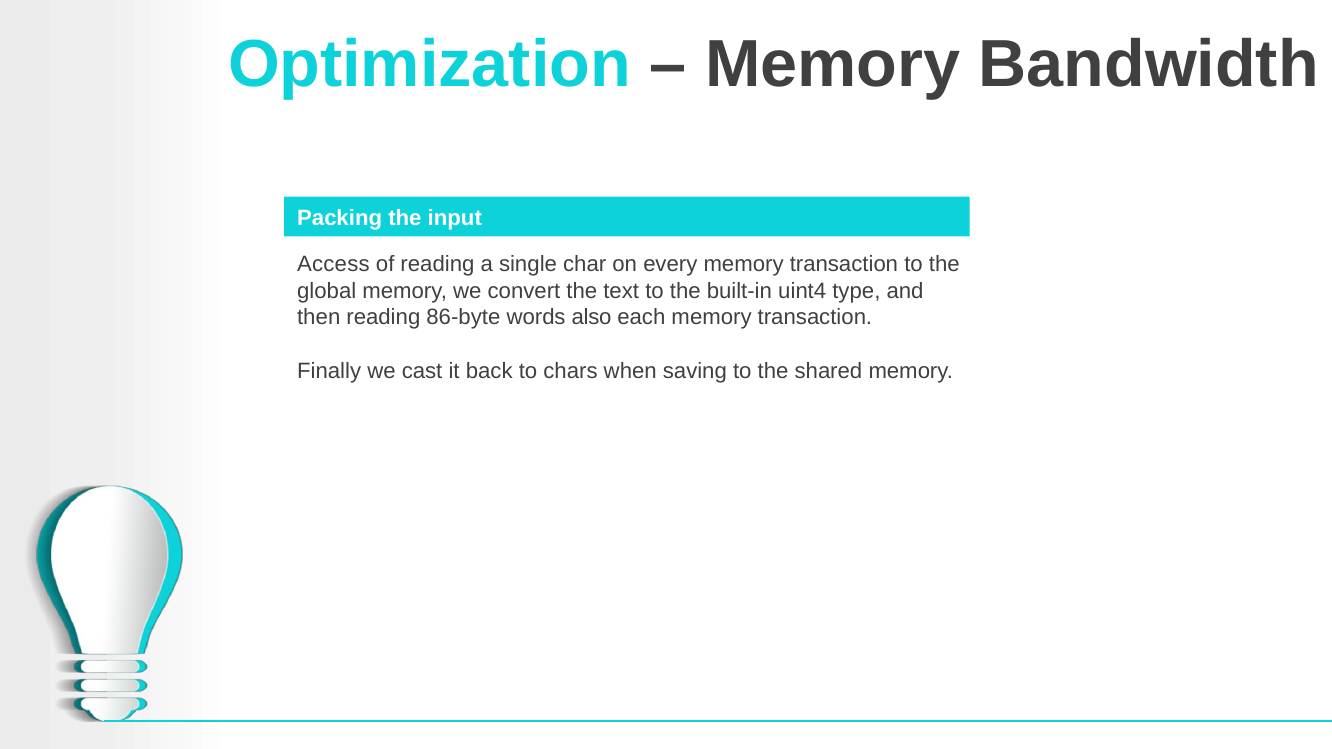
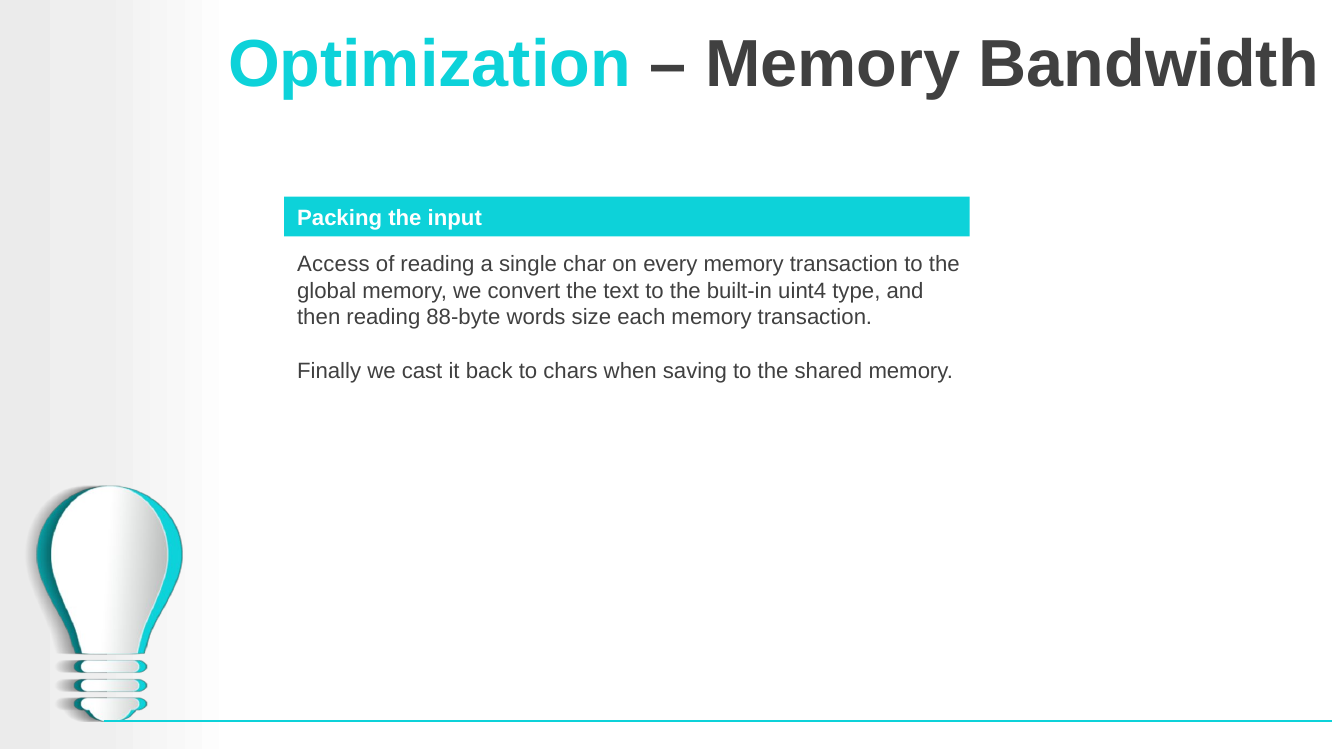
86-byte: 86-byte -> 88-byte
also: also -> size
